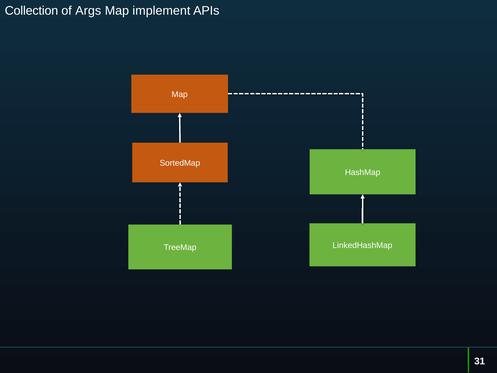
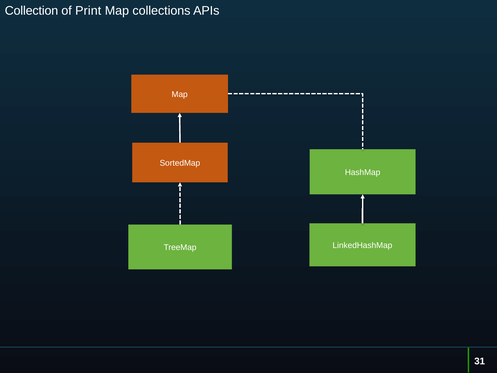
Args: Args -> Print
implement: implement -> collections
